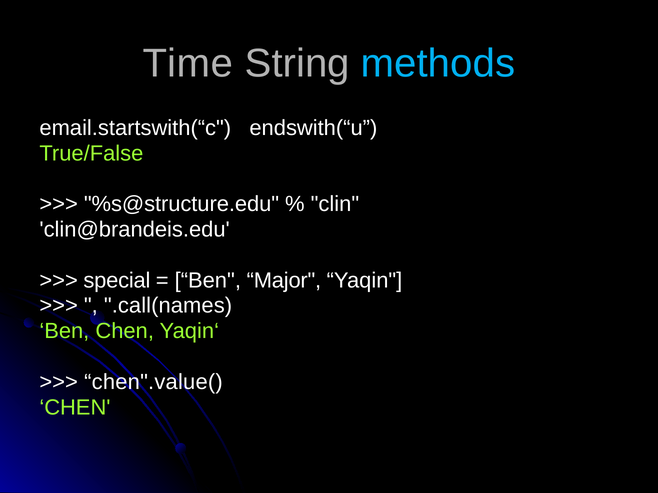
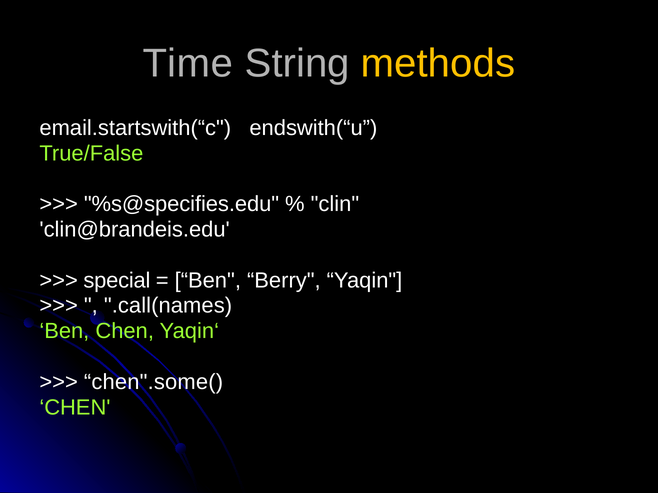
methods colour: light blue -> yellow
%s@structure.edu: %s@structure.edu -> %s@specifies.edu
Major: Major -> Berry
chen".value(: chen".value( -> chen".some(
